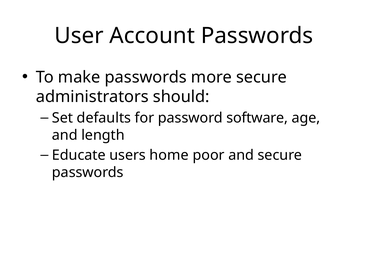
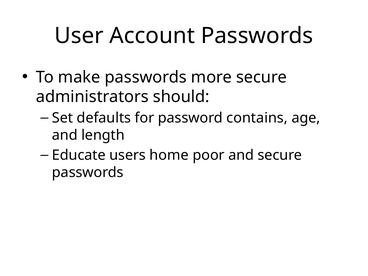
software: software -> contains
